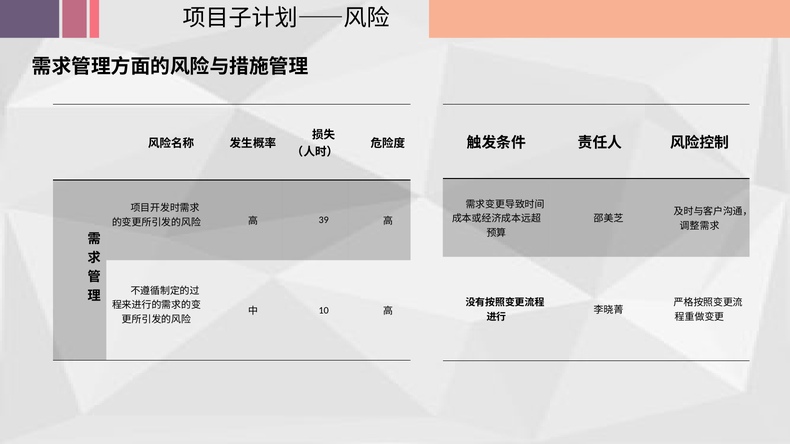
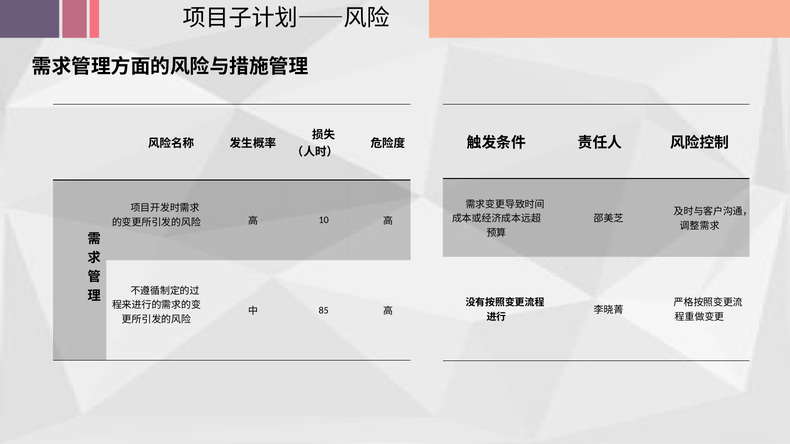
39: 39 -> 10
10: 10 -> 85
